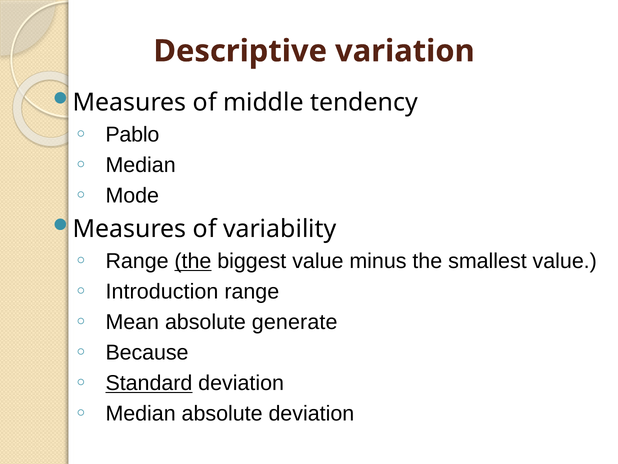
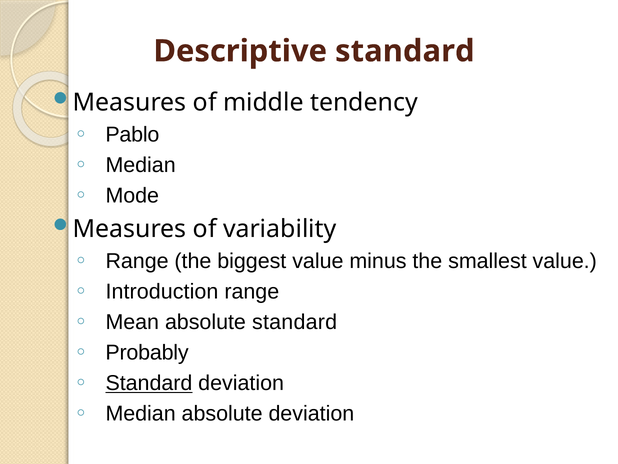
Descriptive variation: variation -> standard
the at (193, 261) underline: present -> none
absolute generate: generate -> standard
Because: Because -> Probably
